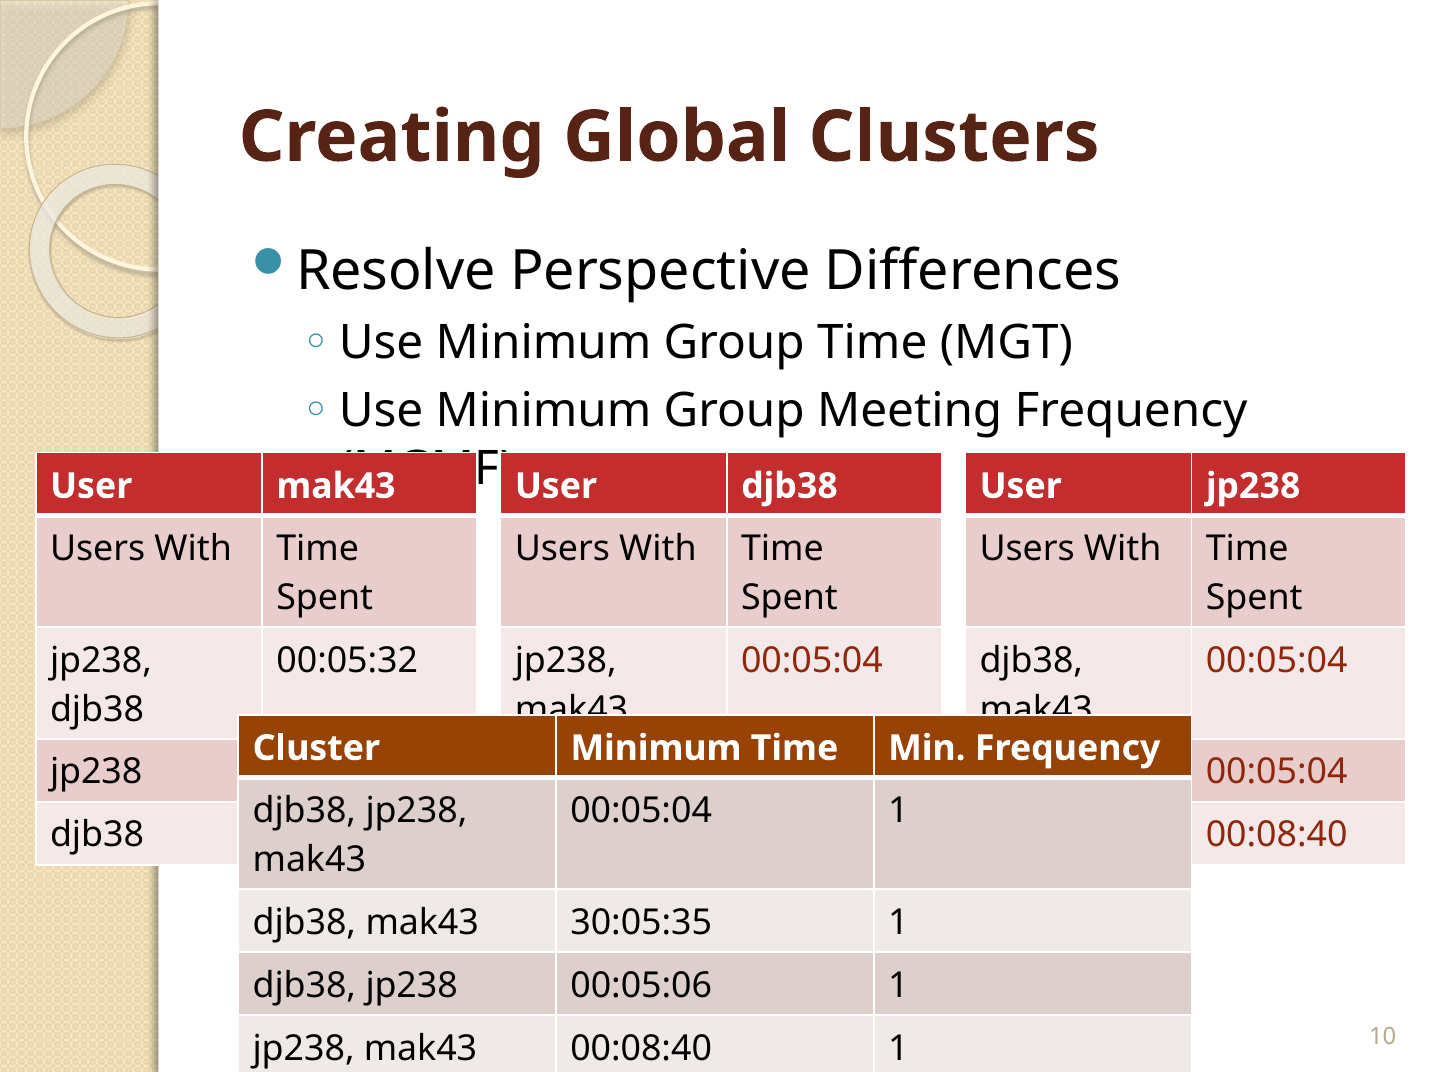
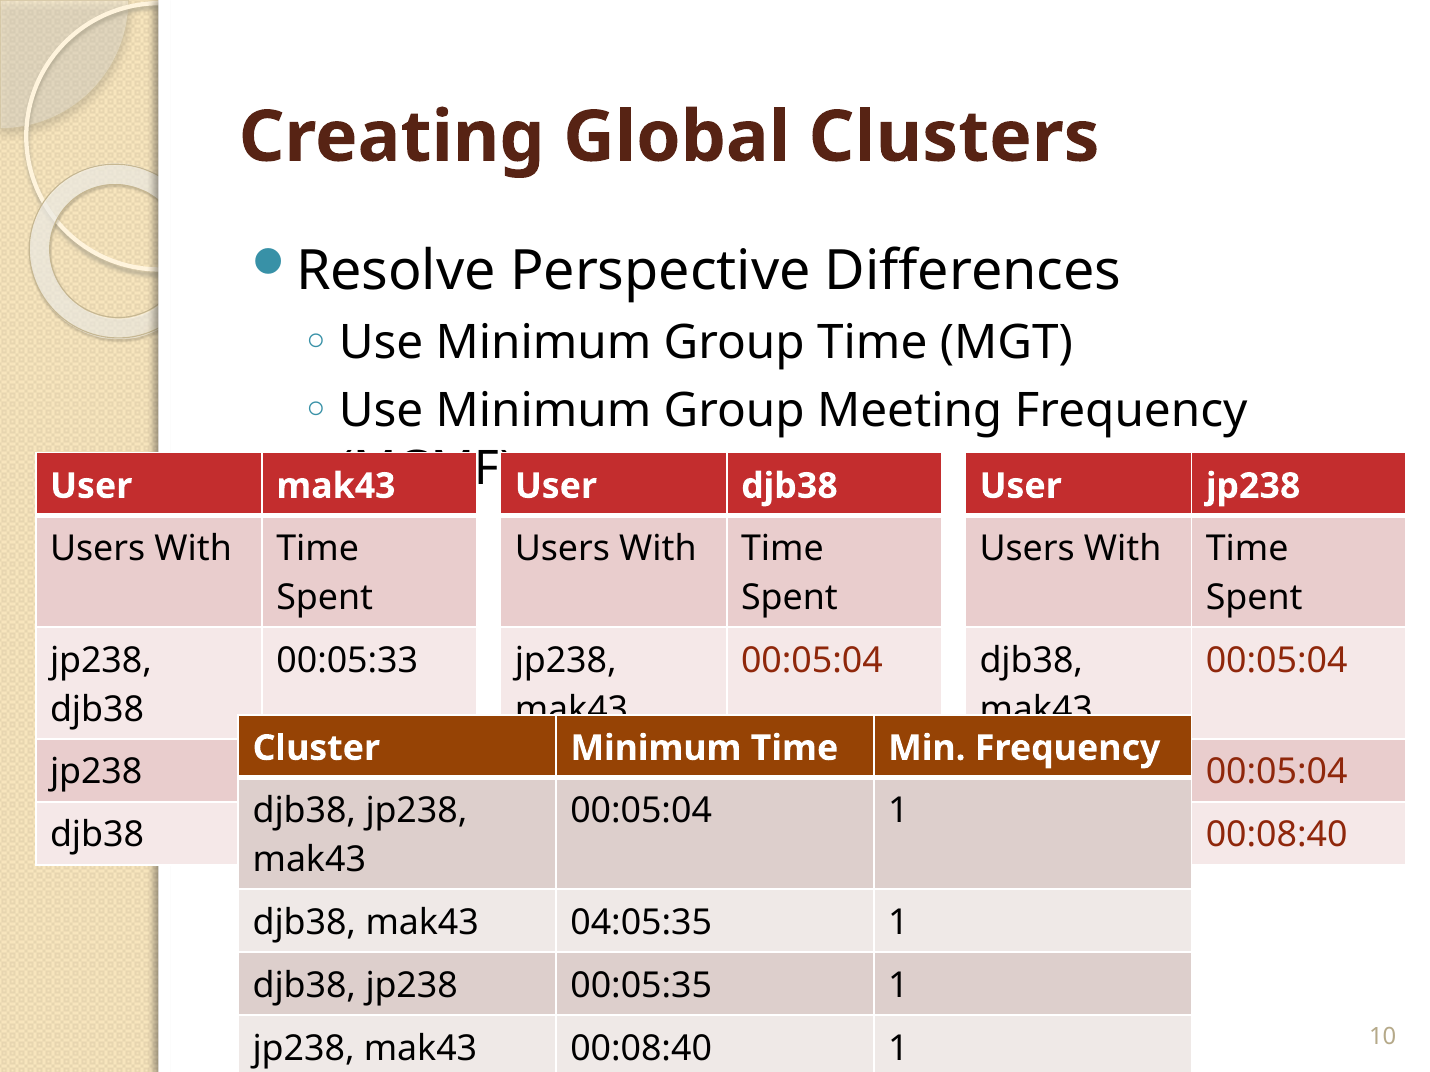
00:05:32: 00:05:32 -> 00:05:33
30:05:35: 30:05:35 -> 04:05:35
jp238 00:05:06: 00:05:06 -> 00:05:35
